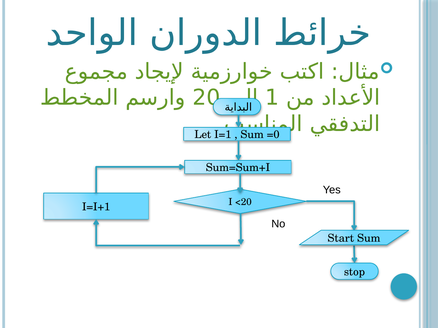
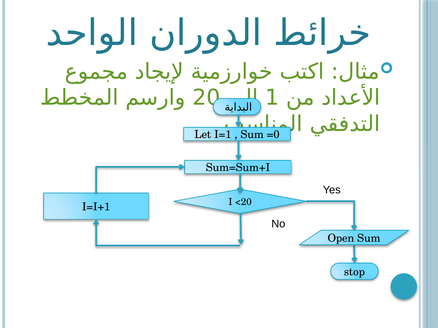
Start: Start -> Open
